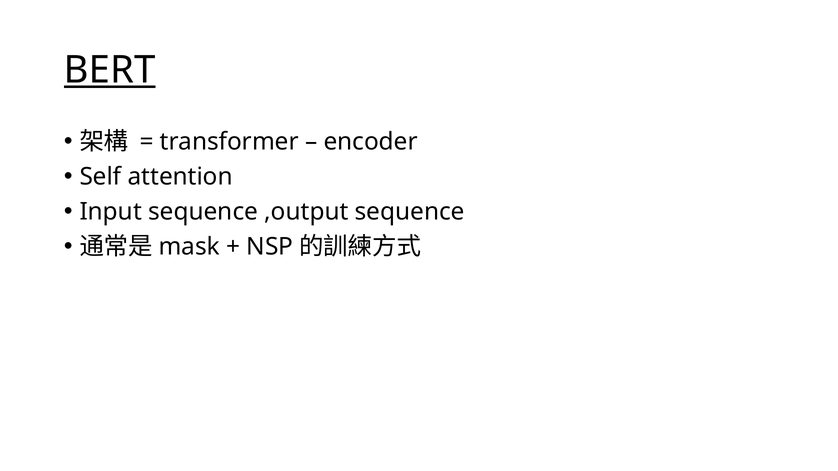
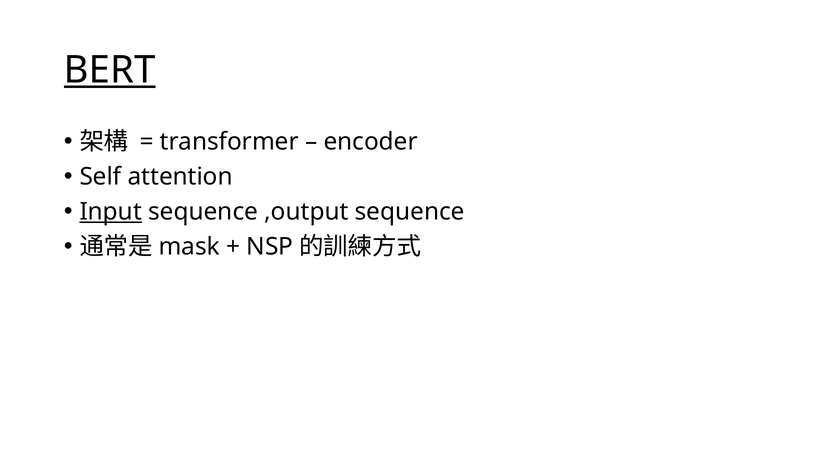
Input underline: none -> present
